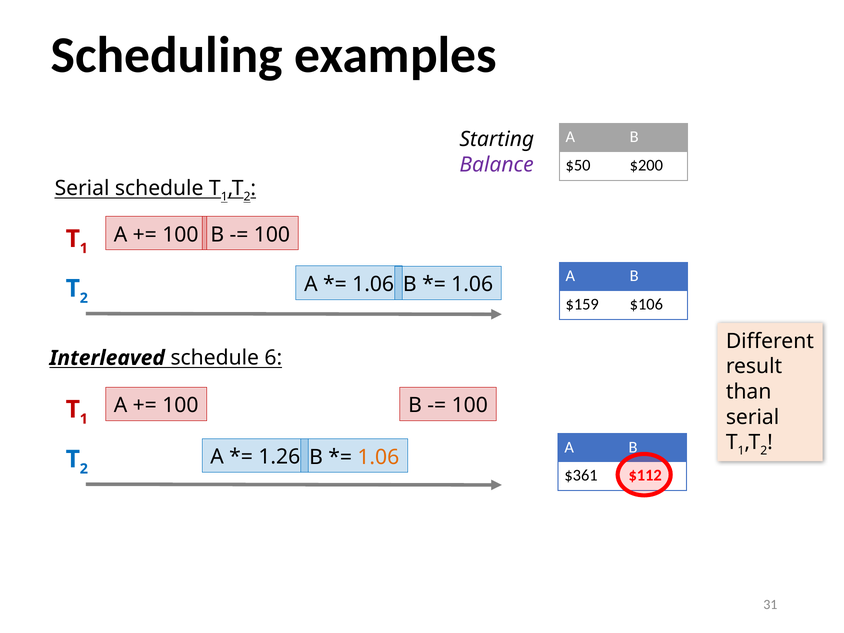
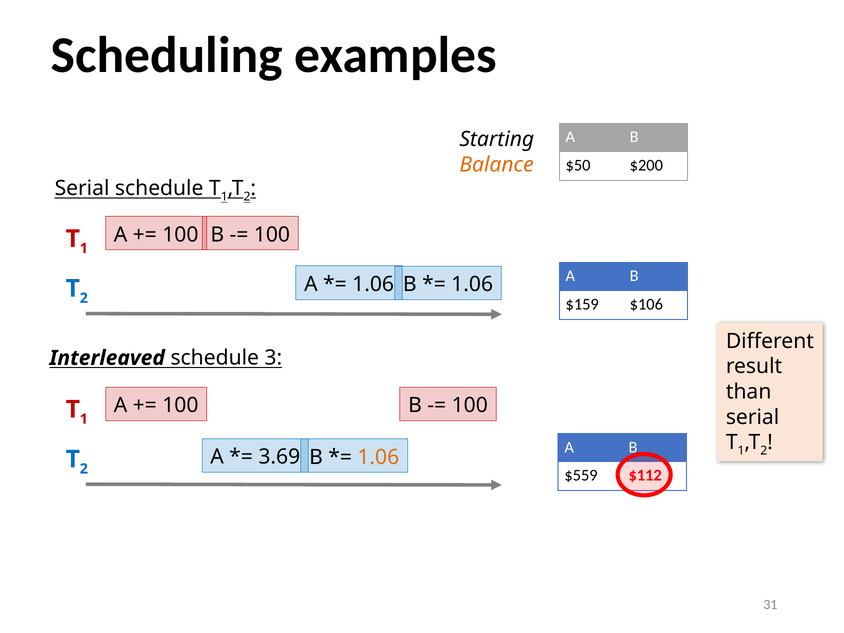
Balance colour: purple -> orange
6: 6 -> 3
1.26: 1.26 -> 3.69
$361: $361 -> $559
